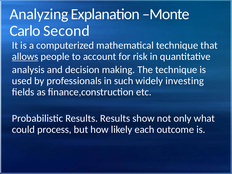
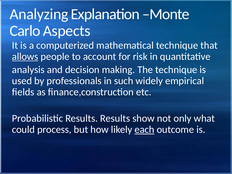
Second: Second -> Aspects
investing: investing -> empirical
each underline: none -> present
